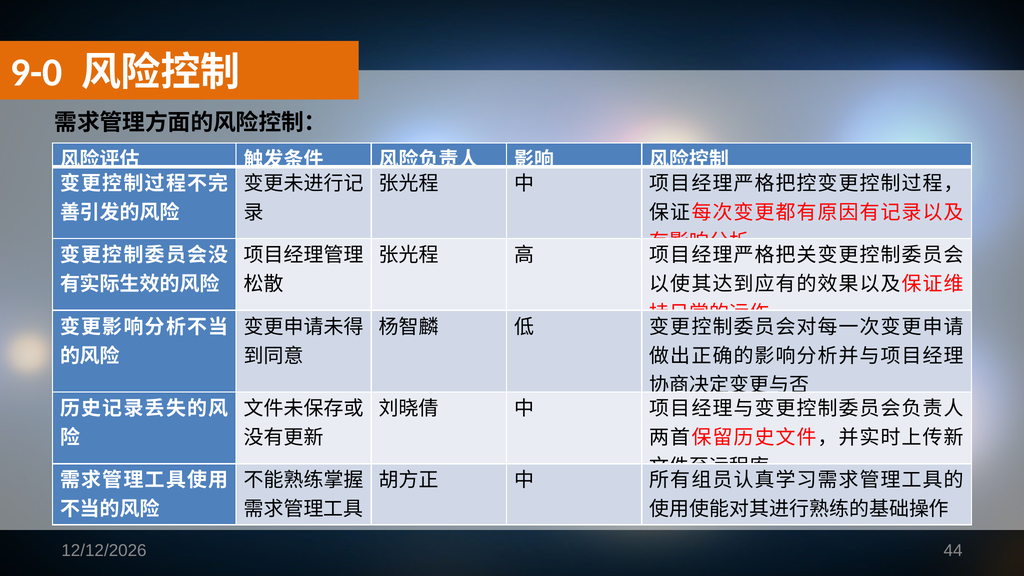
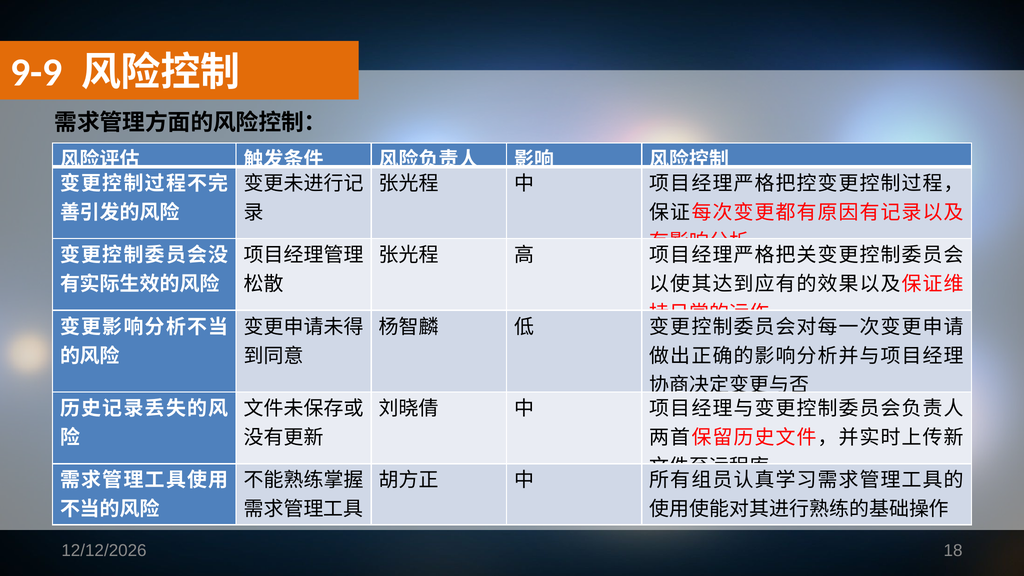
9-0: 9-0 -> 9-9
44: 44 -> 18
